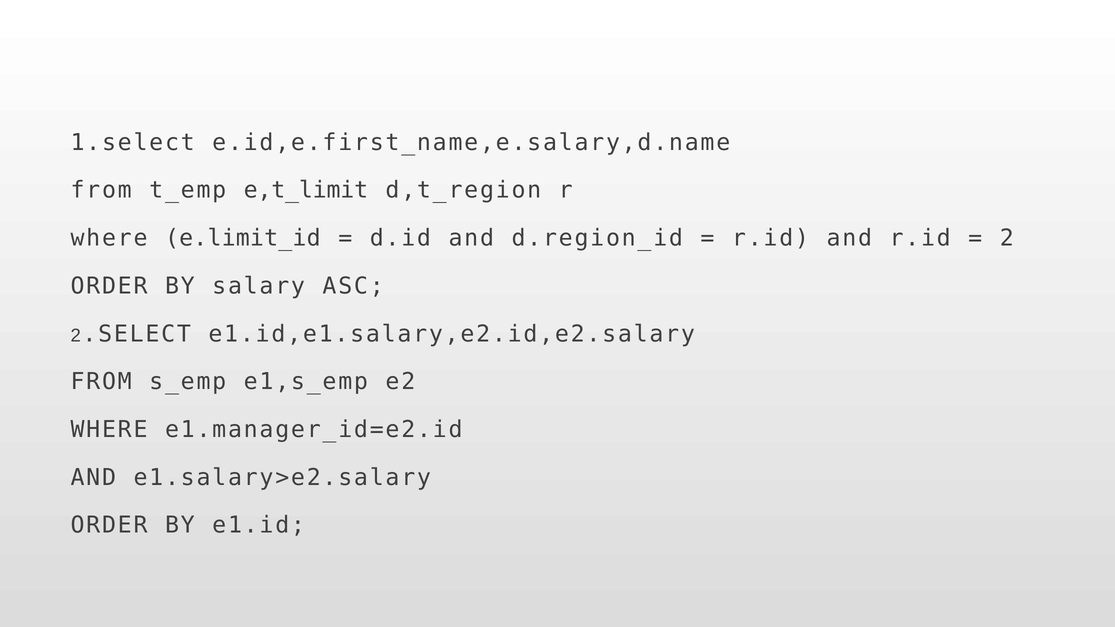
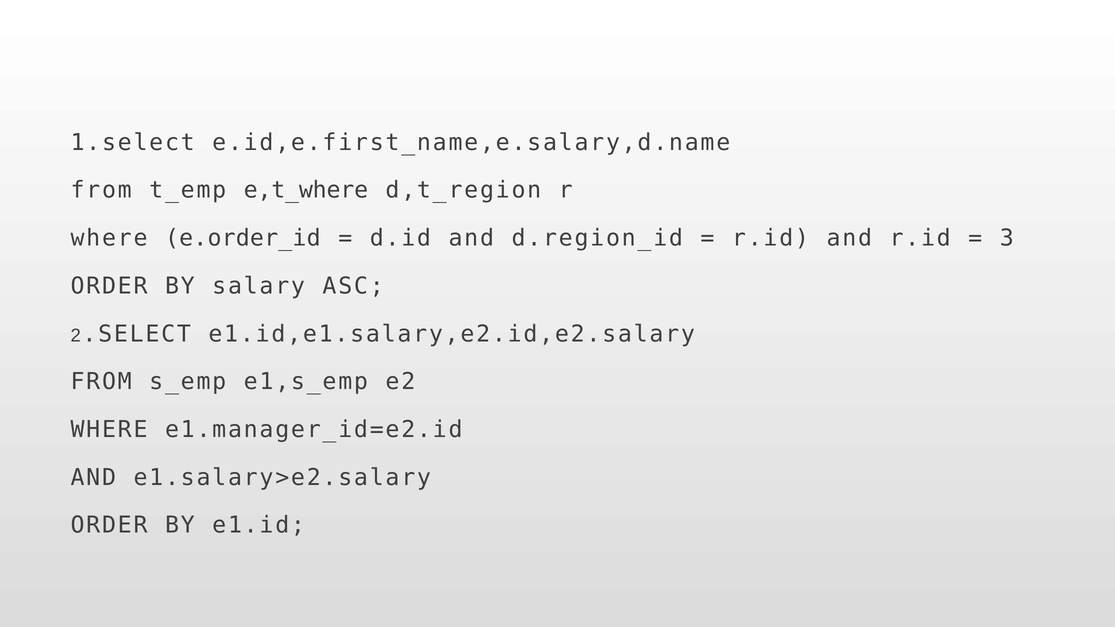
e,t_limit: e,t_limit -> e,t_where
e.limit_id: e.limit_id -> e.order_id
2 at (1007, 238): 2 -> 3
